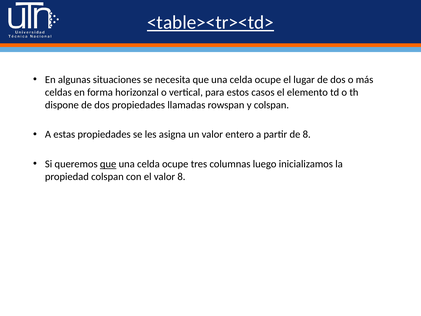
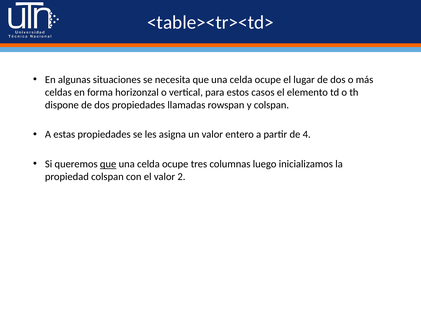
<table><tr><td> underline: present -> none
de 8: 8 -> 4
valor 8: 8 -> 2
